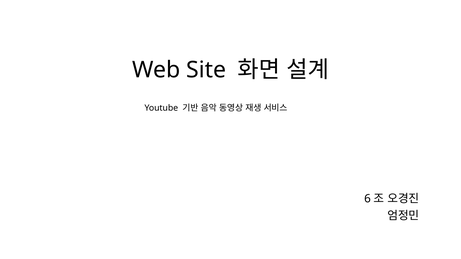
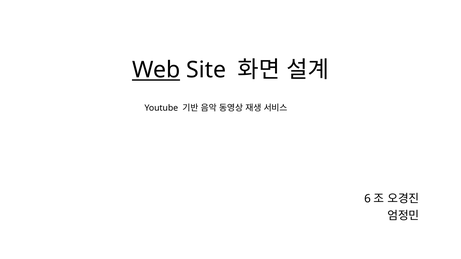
Web underline: none -> present
